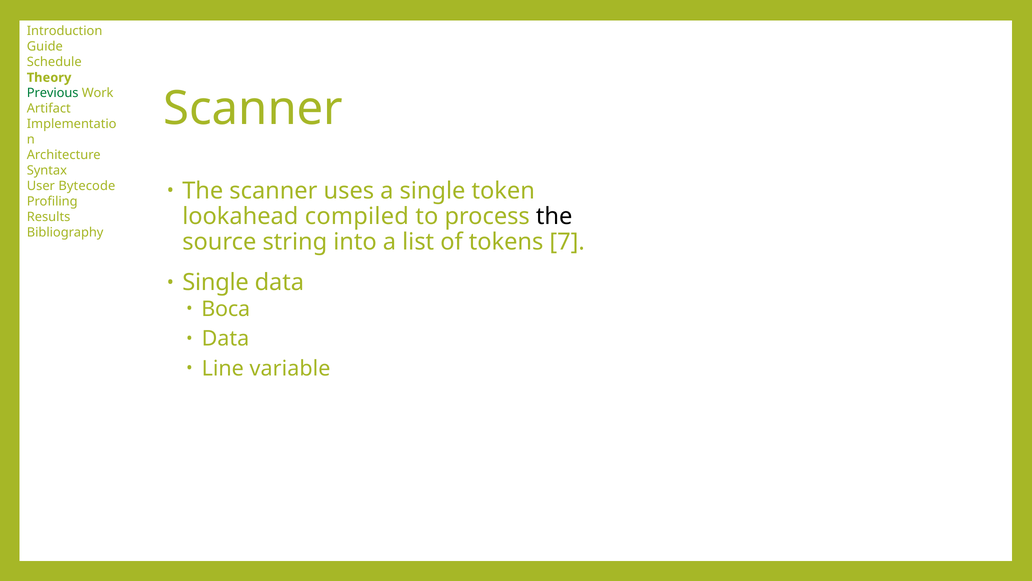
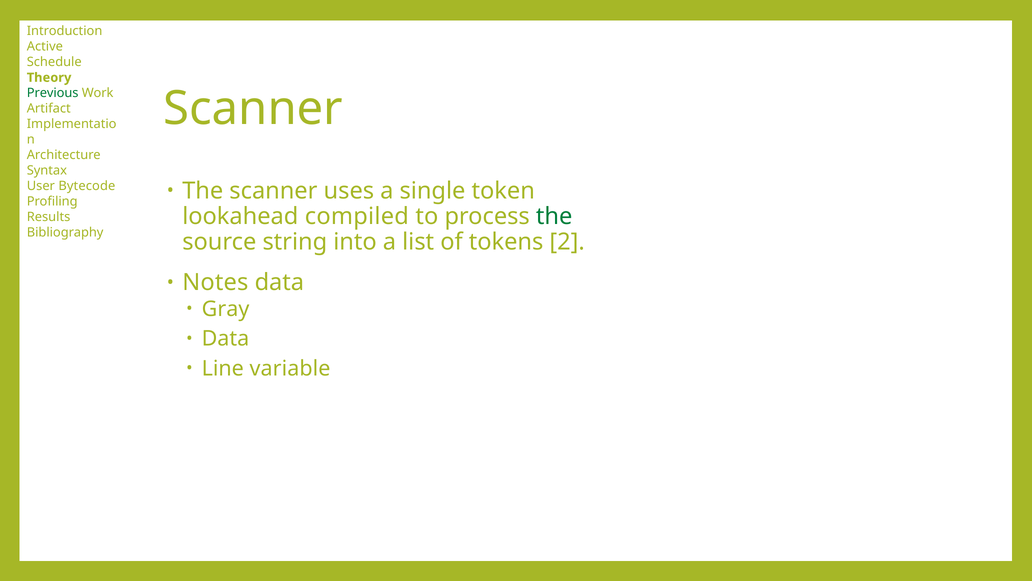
Guide: Guide -> Active
the at (554, 216) colour: black -> green
7: 7 -> 2
Single at (216, 282): Single -> Notes
Boca: Boca -> Gray
